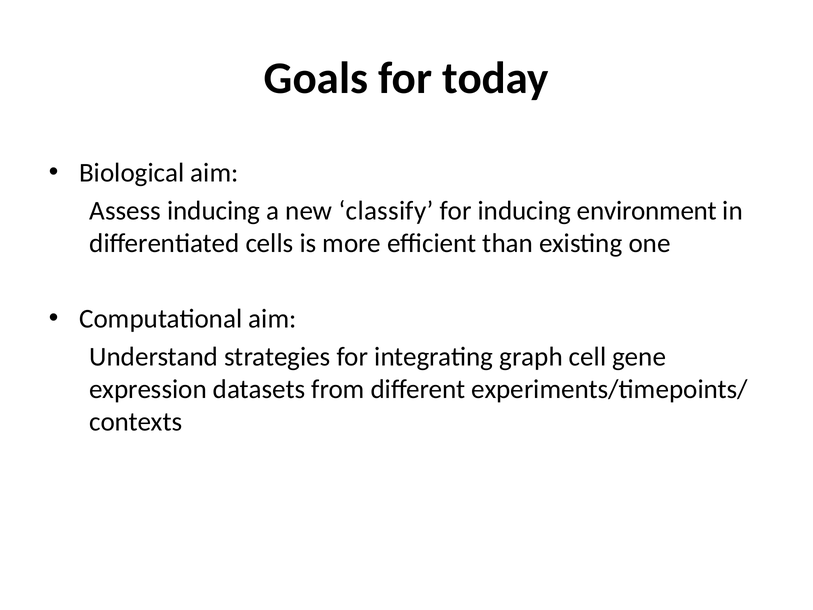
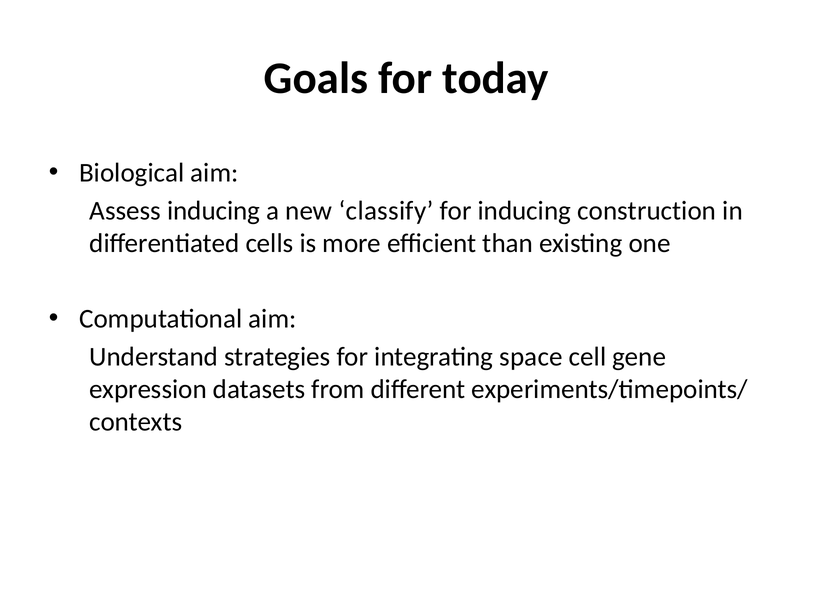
environment: environment -> construction
graph: graph -> space
